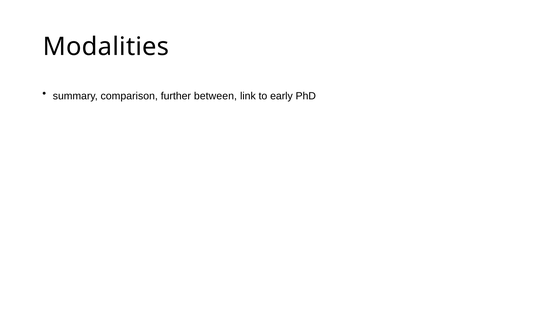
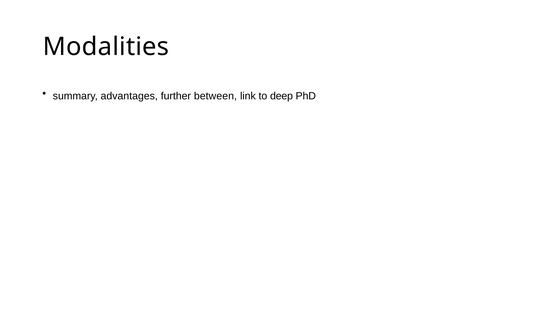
comparison: comparison -> advantages
early: early -> deep
